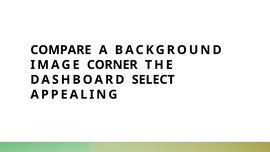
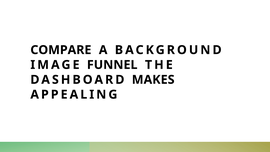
CORNER: CORNER -> FUNNEL
SELECT: SELECT -> MAKES
